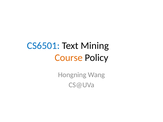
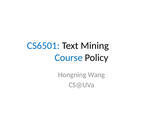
Course colour: orange -> blue
